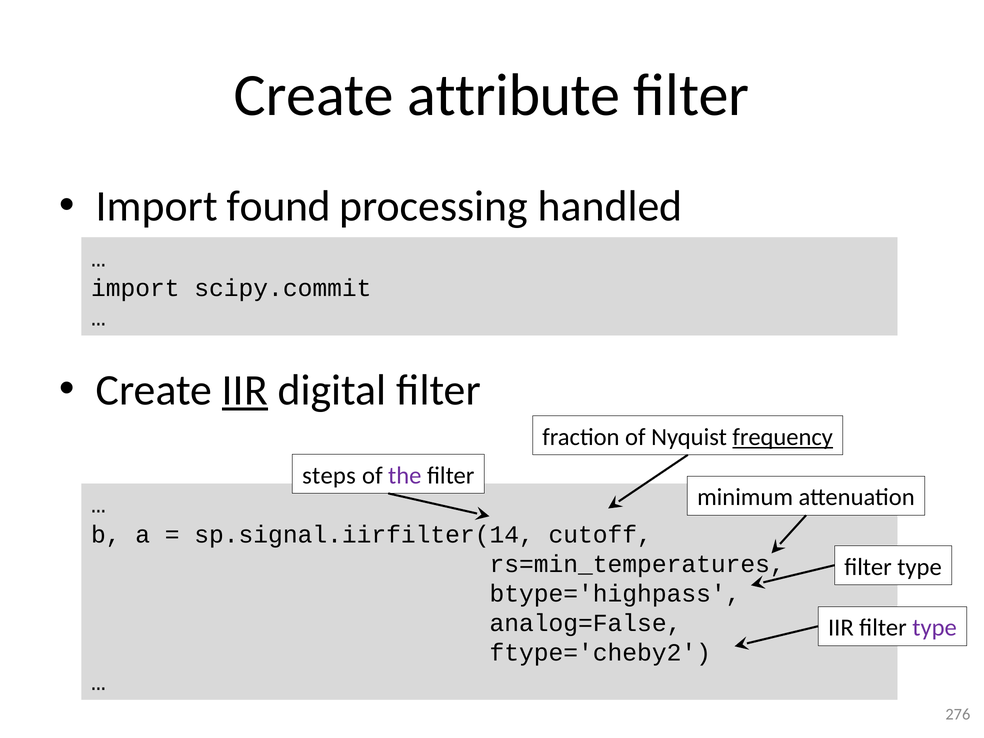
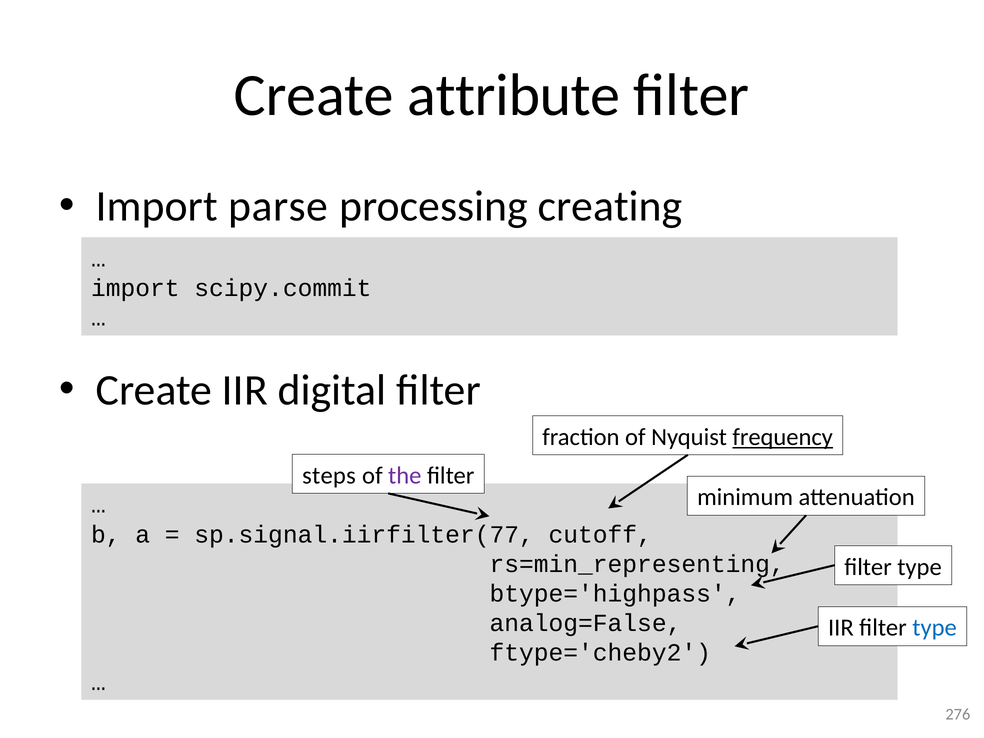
found: found -> parse
handled: handled -> creating
IIR at (245, 390) underline: present -> none
sp.signal.iirfilter(14: sp.signal.iirfilter(14 -> sp.signal.iirfilter(77
rs=min_temperatures: rs=min_temperatures -> rs=min_representing
type at (935, 628) colour: purple -> blue
